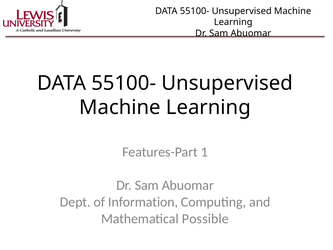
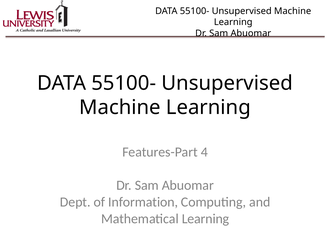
1: 1 -> 4
Mathematical Possible: Possible -> Learning
